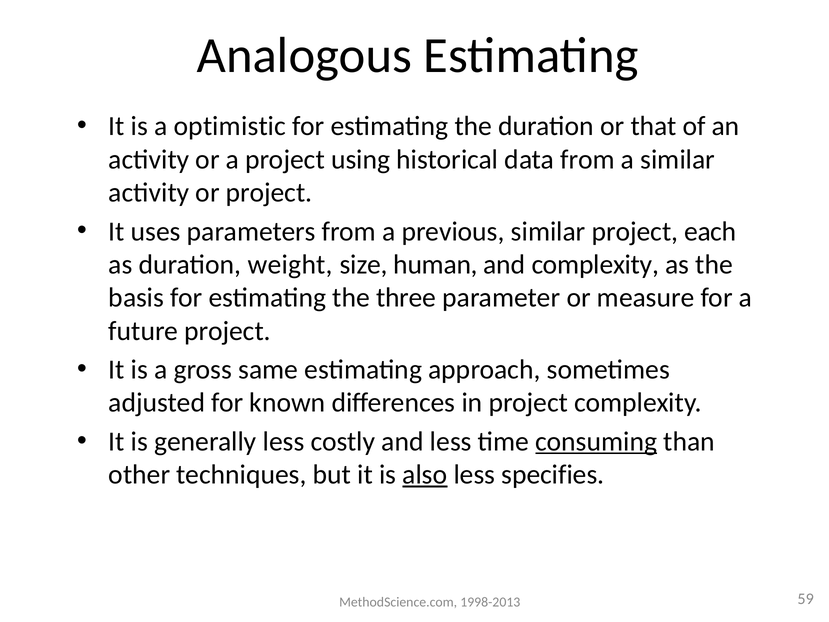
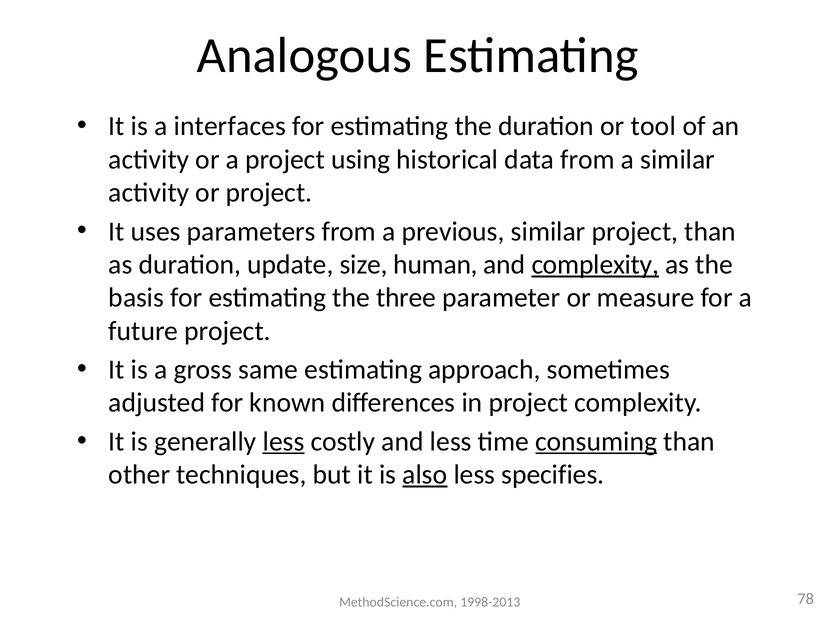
optimistic: optimistic -> interfaces
that: that -> tool
project each: each -> than
weight: weight -> update
complexity at (595, 264) underline: none -> present
less at (284, 441) underline: none -> present
59: 59 -> 78
